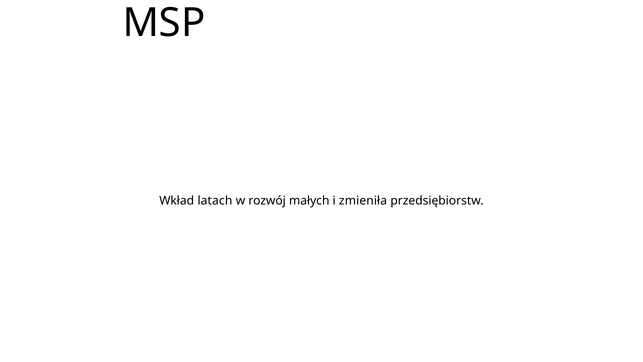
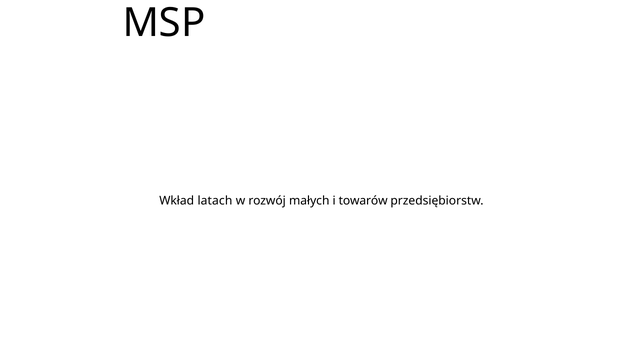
zmieniła: zmieniła -> towarów
